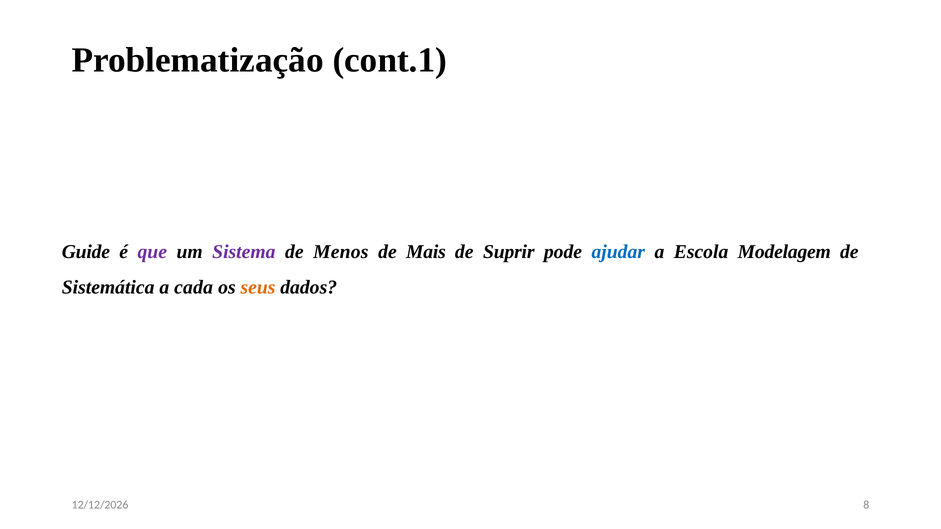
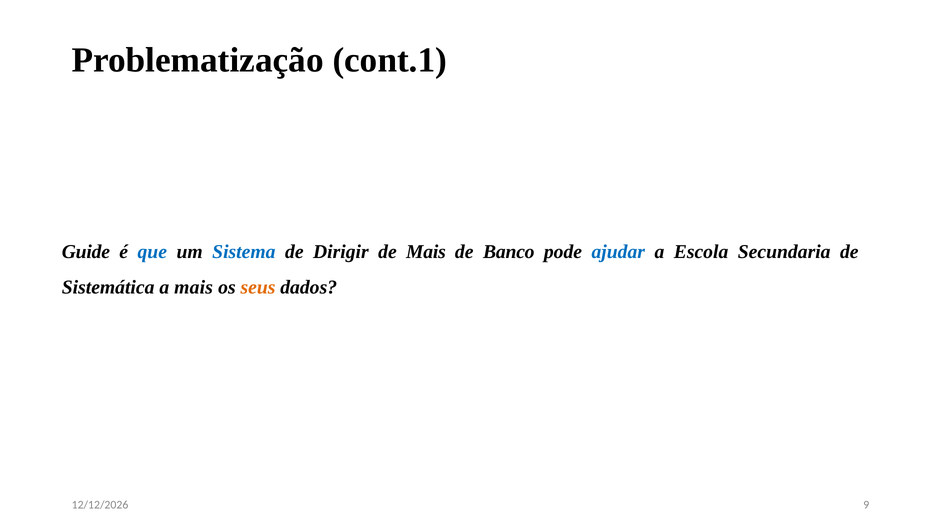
que colour: purple -> blue
Sistema colour: purple -> blue
Menos: Menos -> Dirigir
Suprir: Suprir -> Banco
Modelagem: Modelagem -> Secundaria
a cada: cada -> mais
8: 8 -> 9
